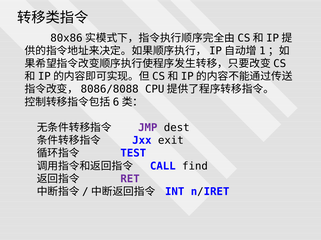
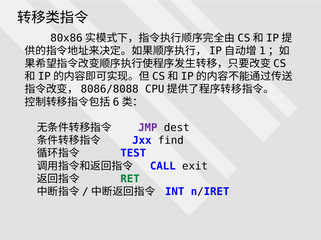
exit: exit -> find
find: find -> exit
RET colour: purple -> green
